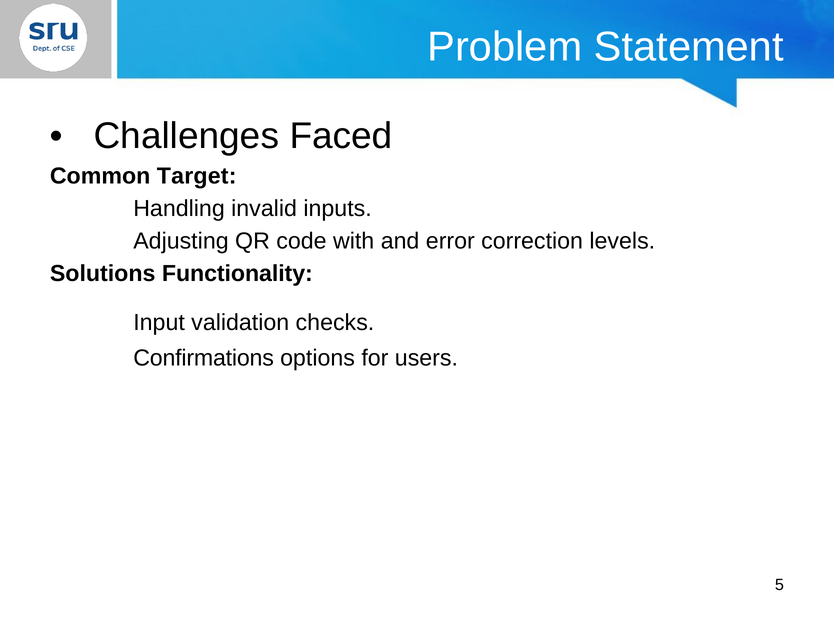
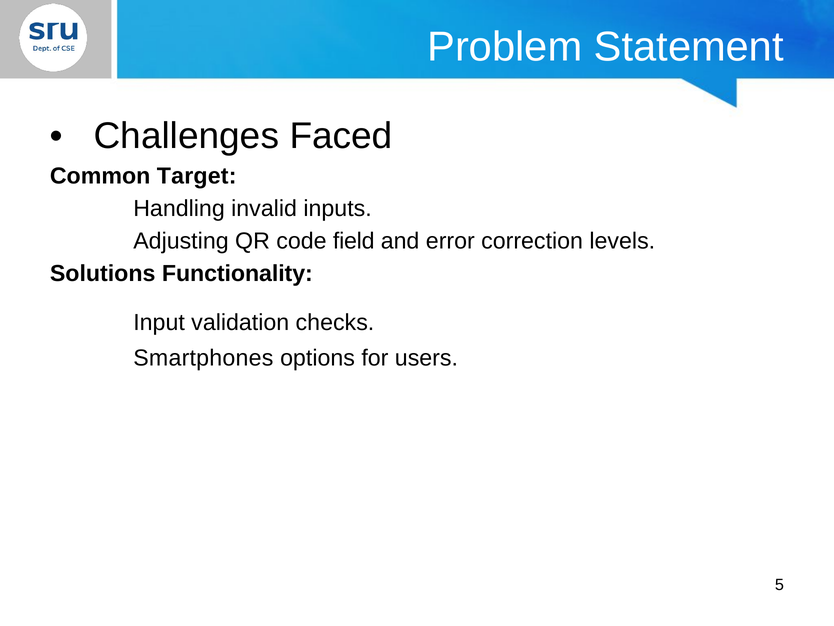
with: with -> field
Confirmations: Confirmations -> Smartphones
